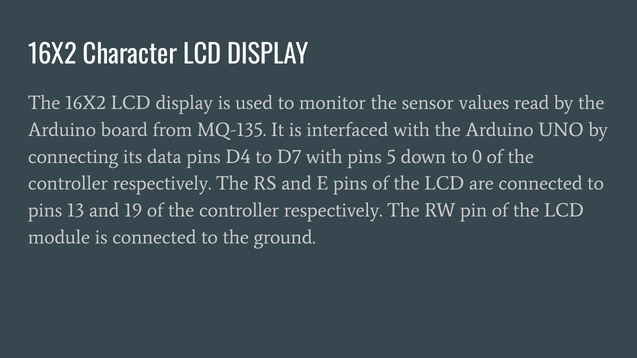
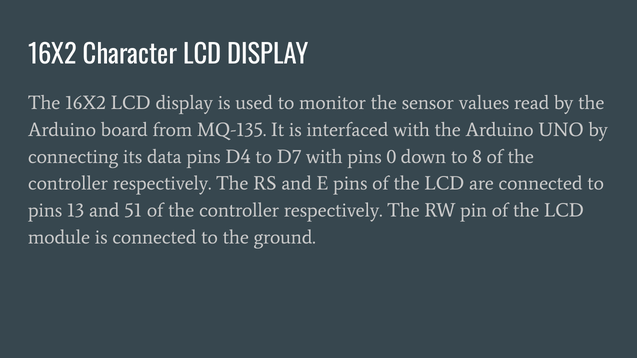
5: 5 -> 0
0: 0 -> 8
19: 19 -> 51
